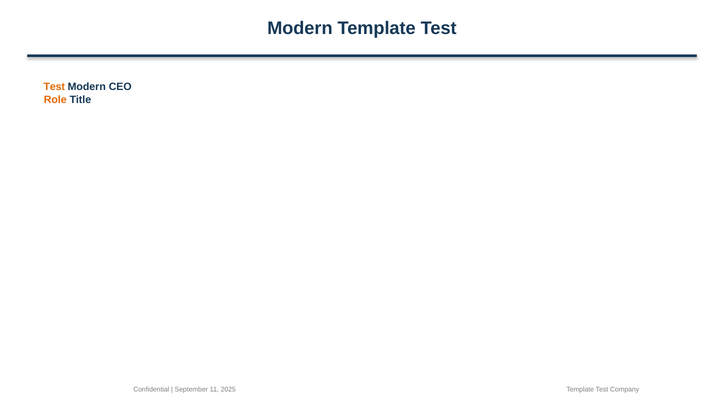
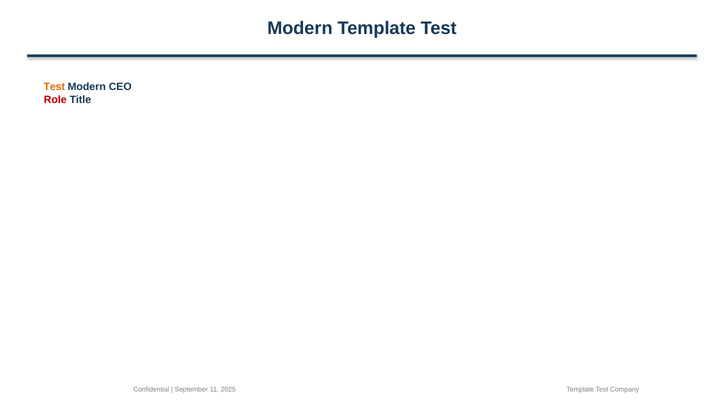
Role colour: orange -> red
